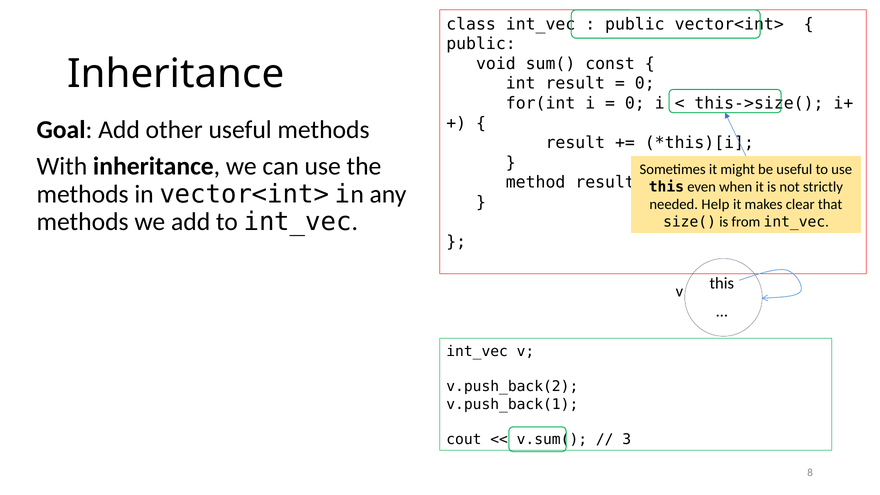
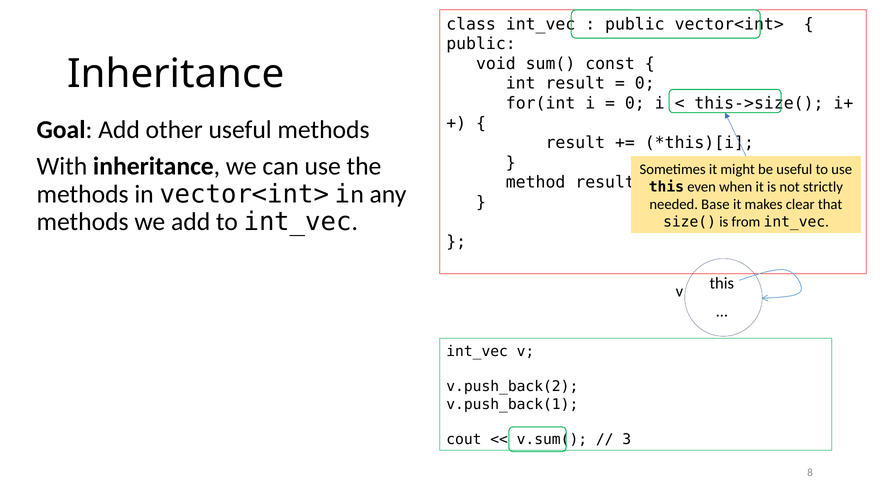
Help: Help -> Base
